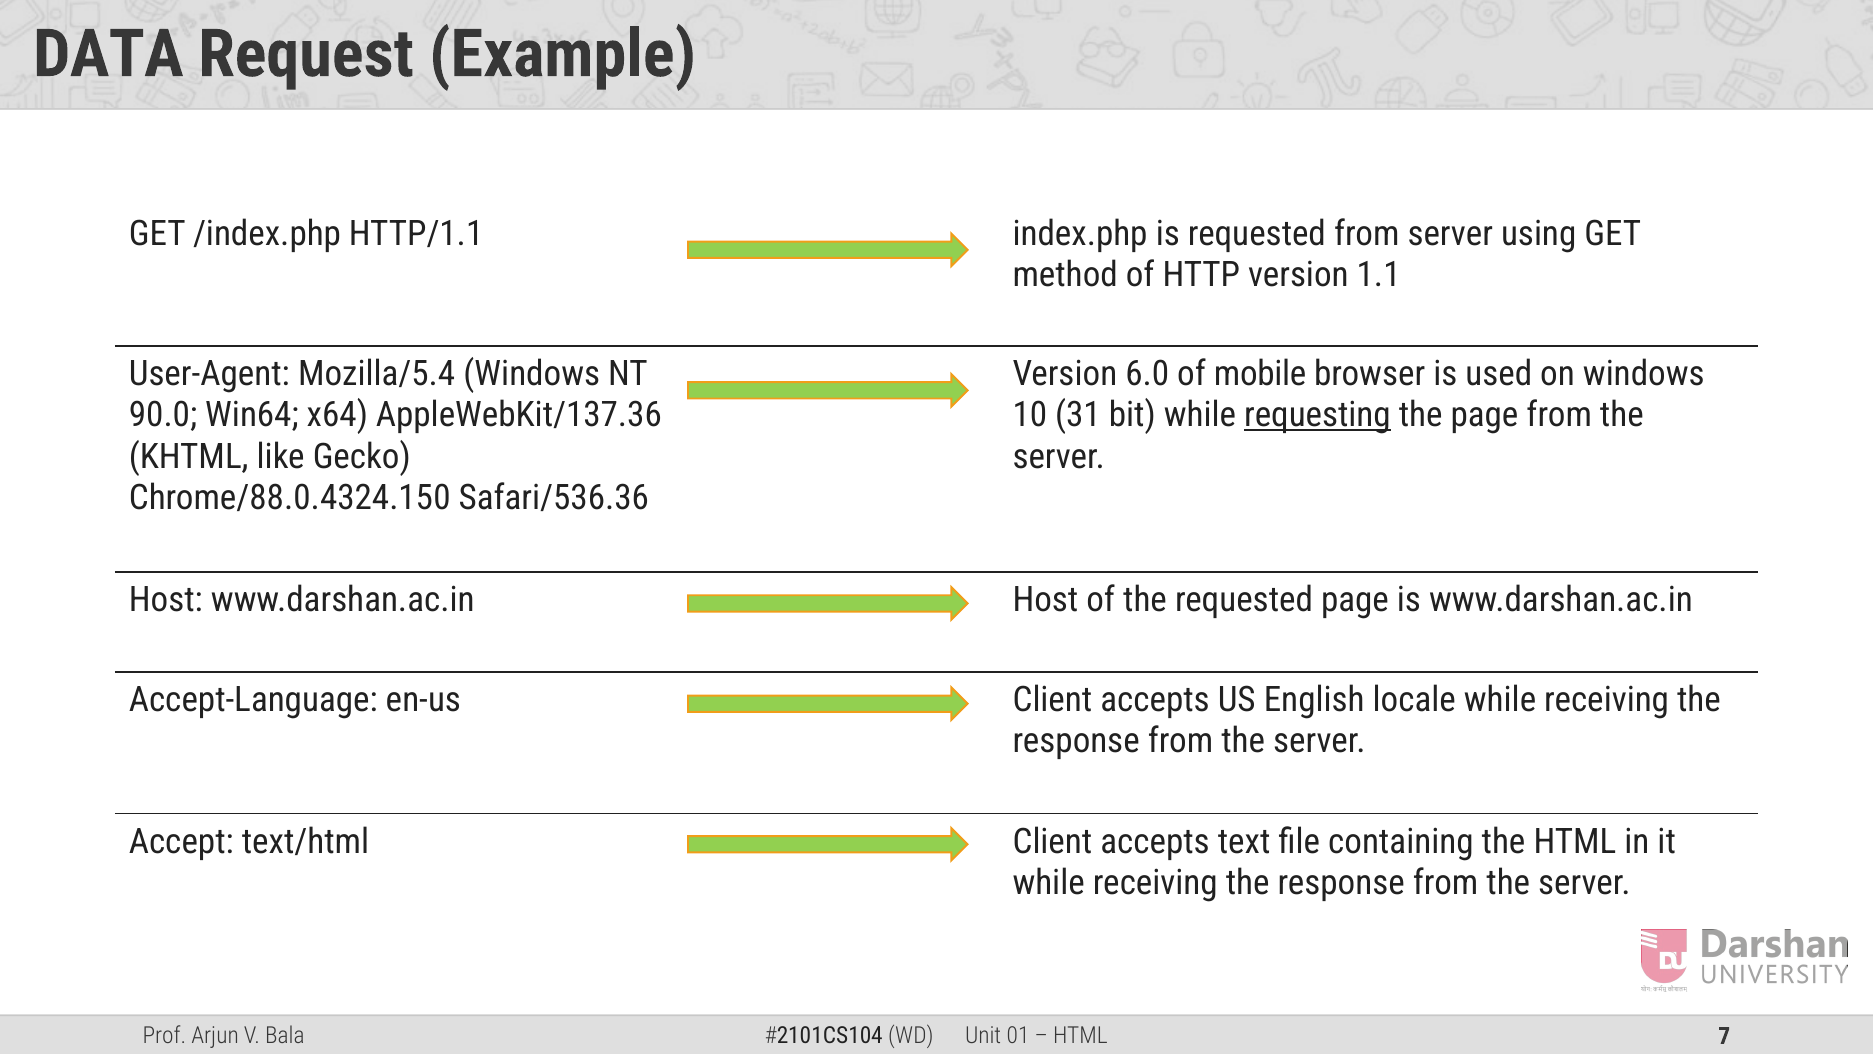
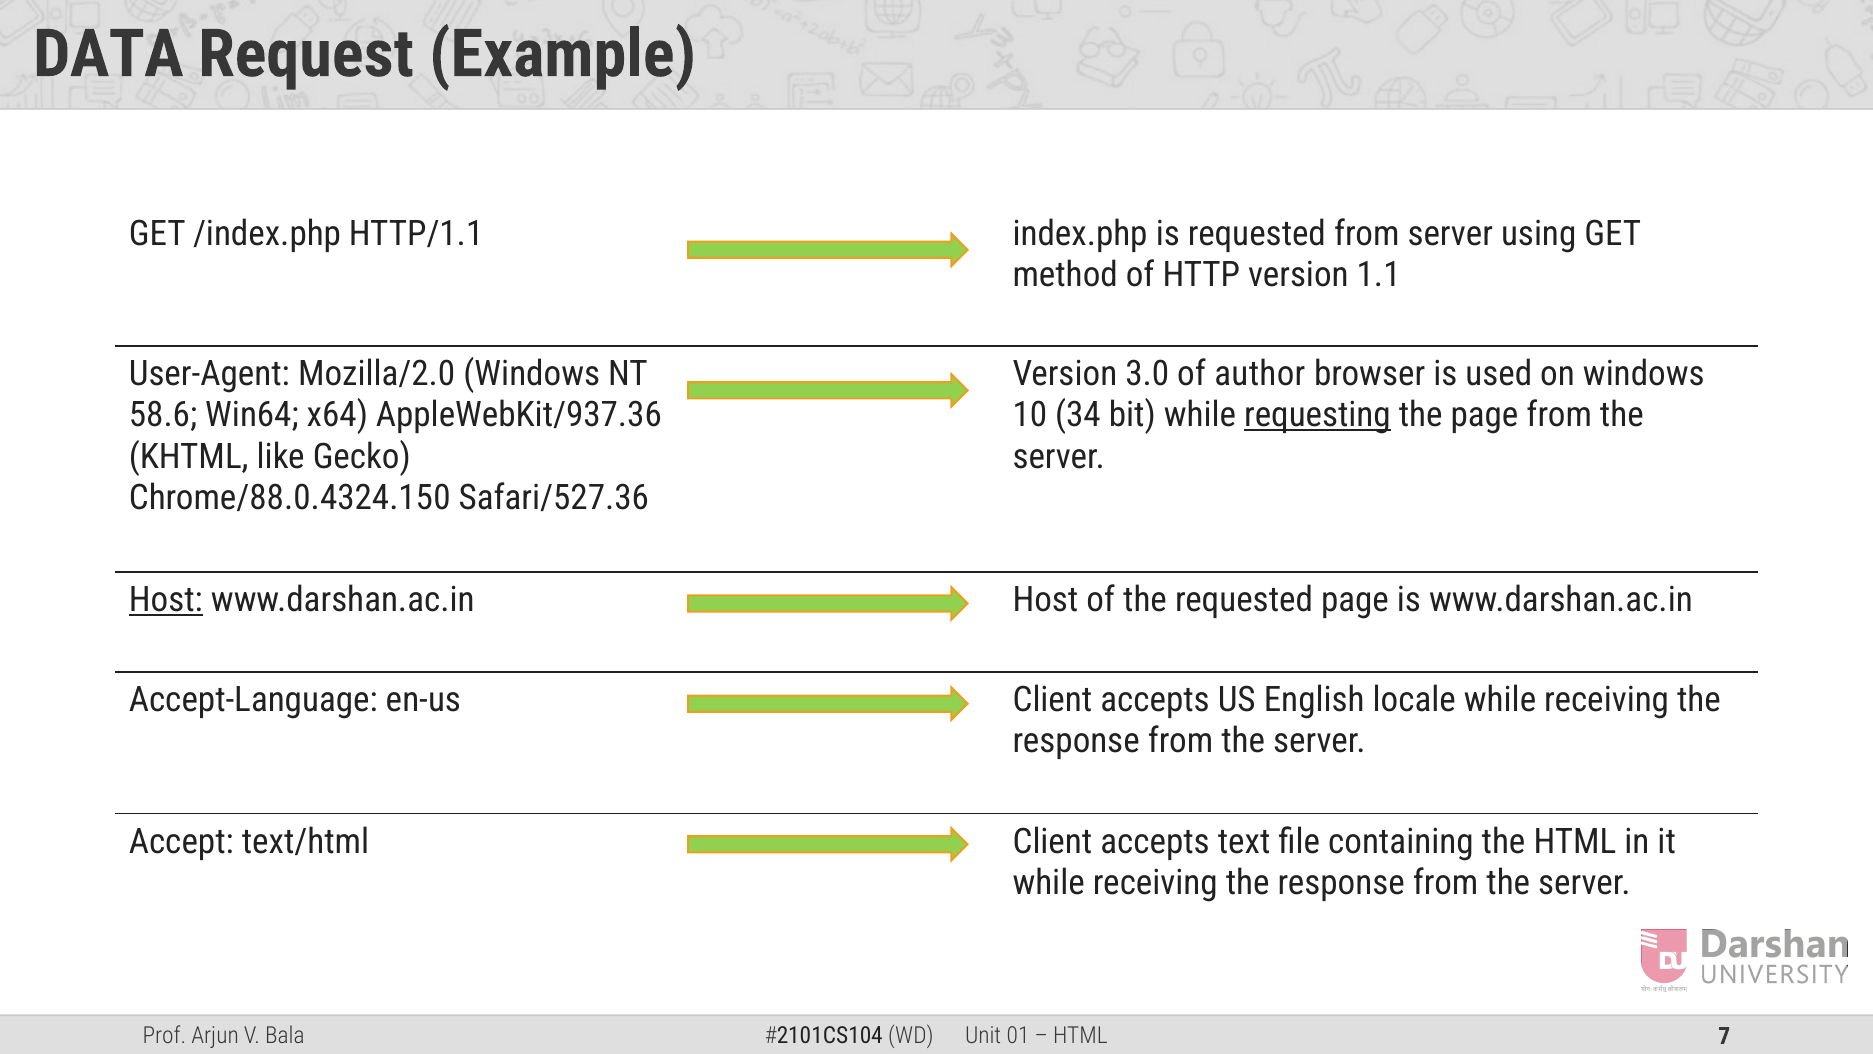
Mozilla/5.4: Mozilla/5.4 -> Mozilla/2.0
6.0: 6.0 -> 3.0
mobile: mobile -> author
90.0: 90.0 -> 58.6
AppleWebKit/137.36: AppleWebKit/137.36 -> AppleWebKit/937.36
31: 31 -> 34
Safari/536.36: Safari/536.36 -> Safari/527.36
Host at (166, 600) underline: none -> present
